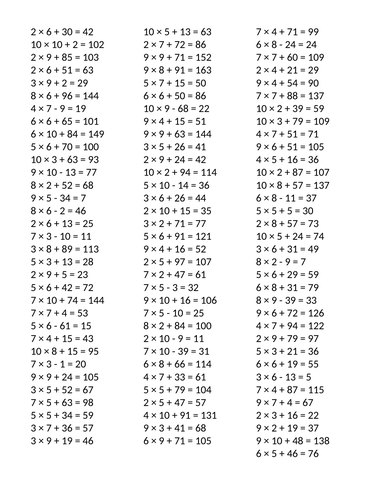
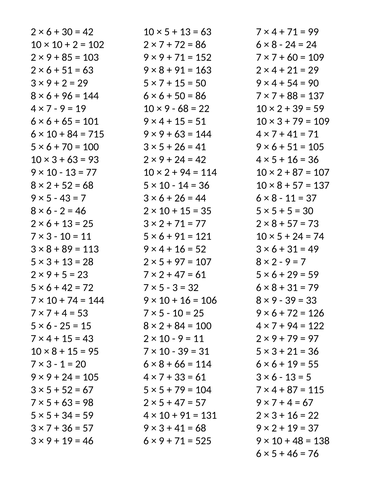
149: 149 -> 715
51 at (292, 134): 51 -> 41
34 at (65, 198): 34 -> 43
61 at (65, 326): 61 -> 25
105 at (203, 441): 105 -> 525
